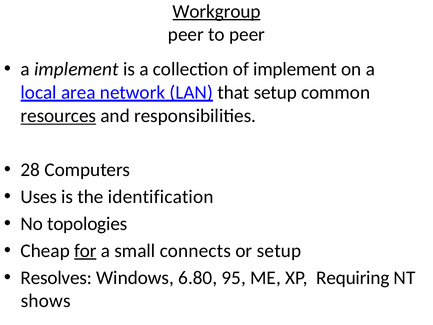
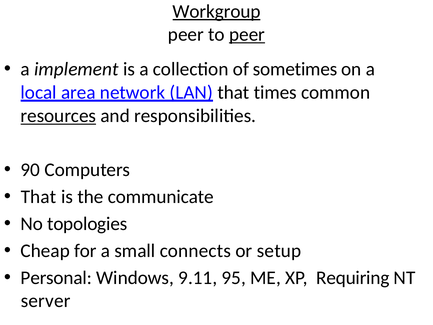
peer at (247, 35) underline: none -> present
of implement: implement -> sometimes
that setup: setup -> times
28: 28 -> 90
Uses at (39, 197): Uses -> That
identification: identification -> communicate
for underline: present -> none
Resolves: Resolves -> Personal
6.80: 6.80 -> 9.11
shows: shows -> server
